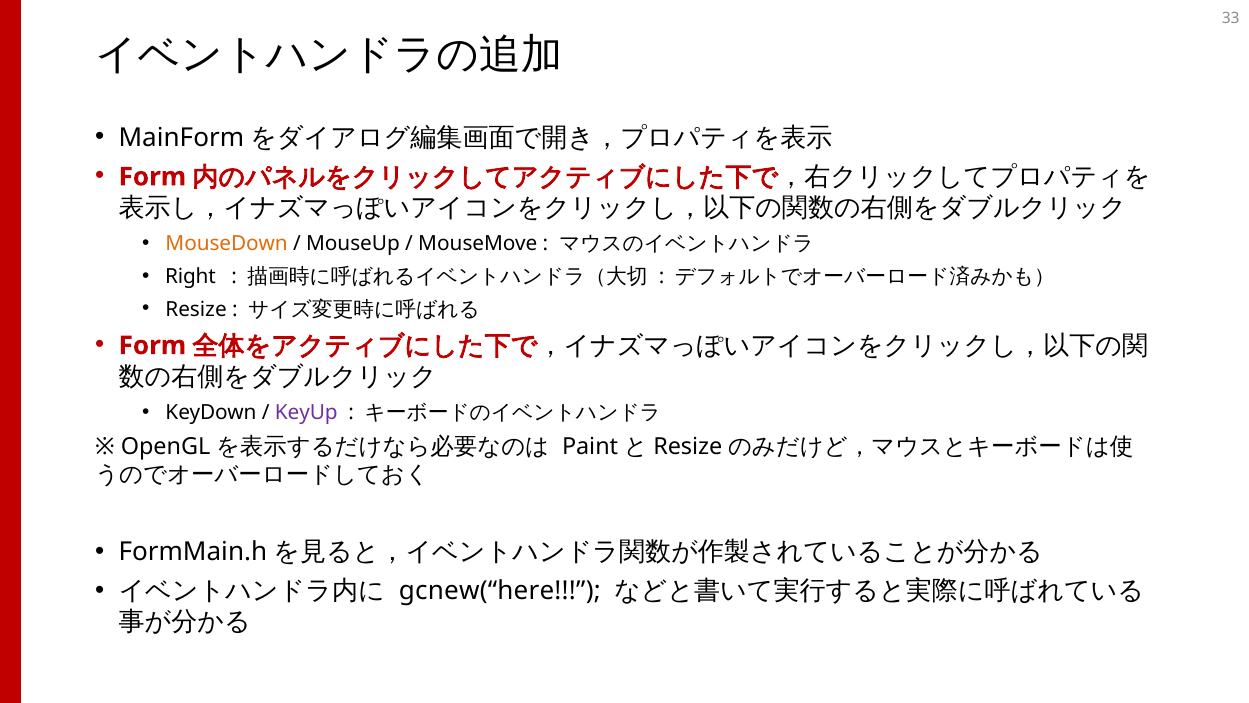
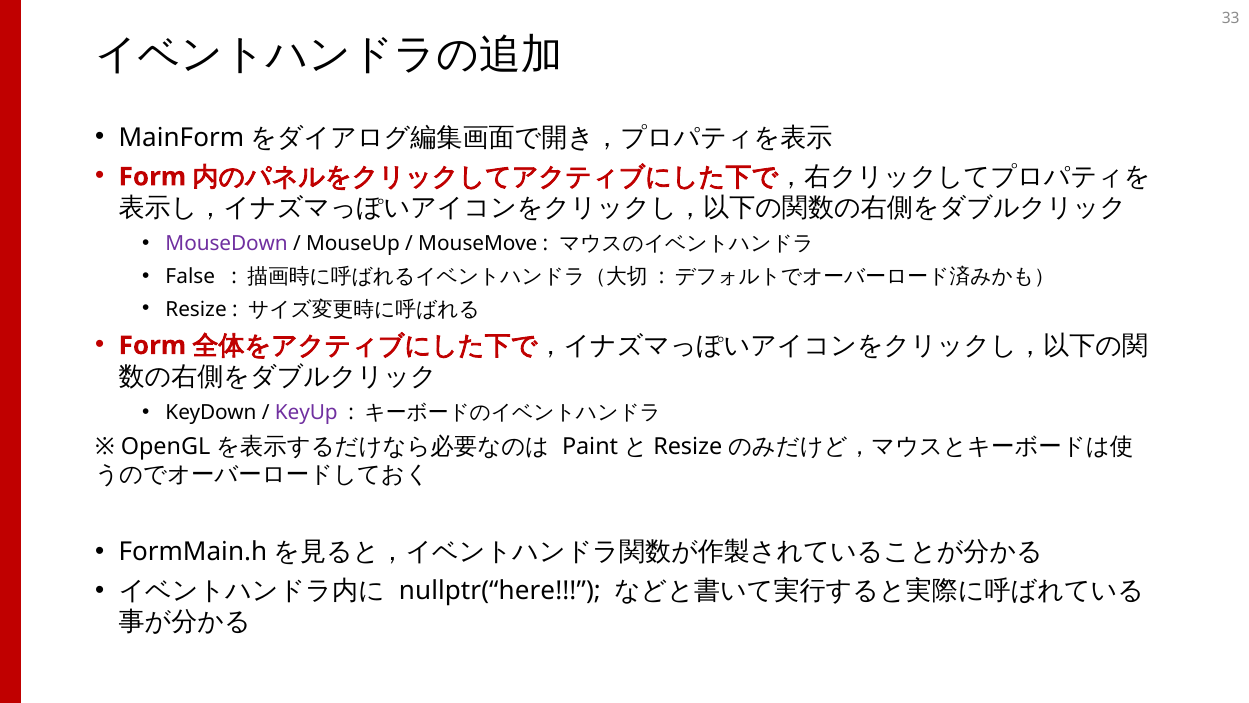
MouseDown colour: orange -> purple
Right: Right -> False
gcnew(“here: gcnew(“here -> nullptr(“here
